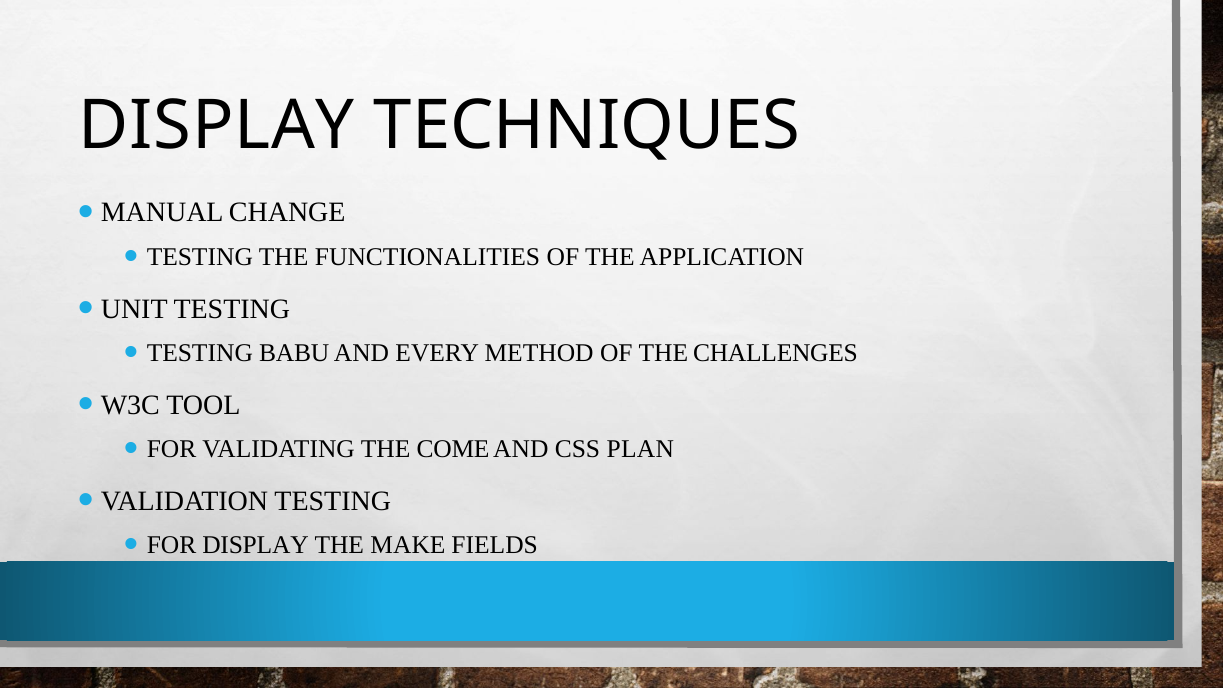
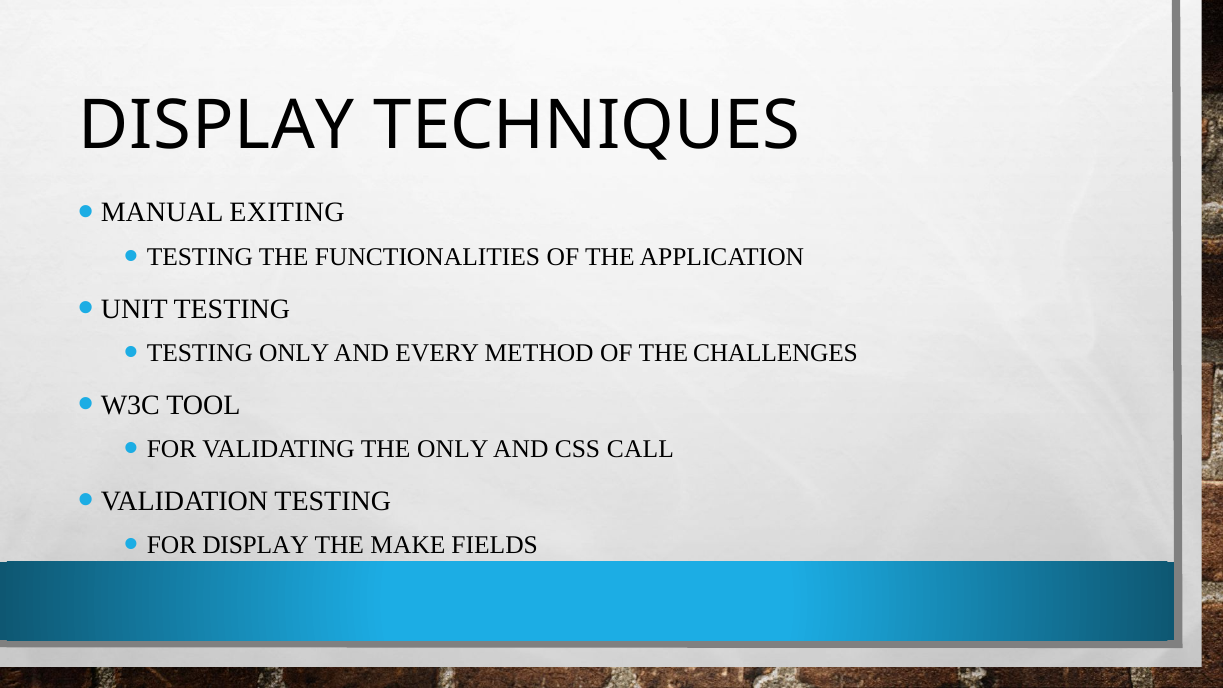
CHANGE: CHANGE -> EXITING
TESTING BABU: BABU -> ONLY
THE COME: COME -> ONLY
PLAN: PLAN -> CALL
